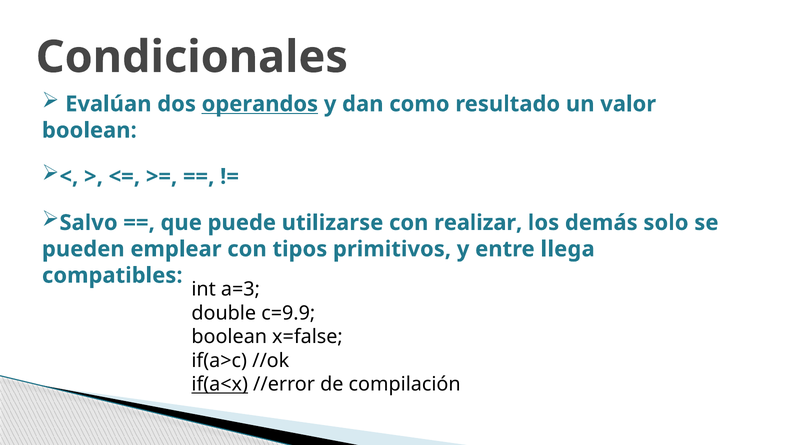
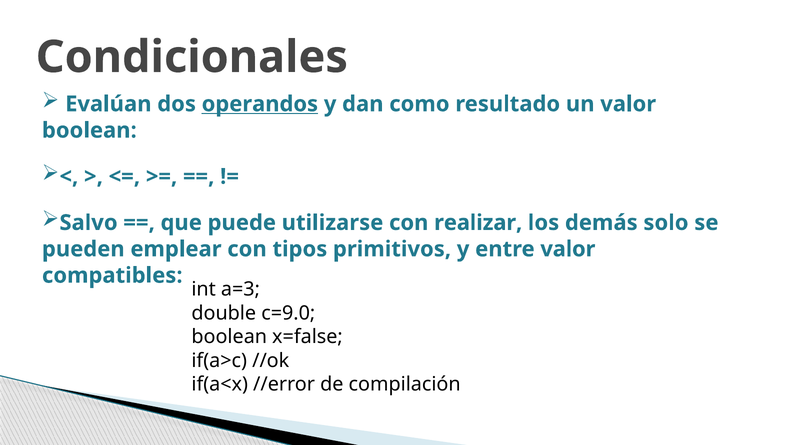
entre llega: llega -> valor
c=9.9: c=9.9 -> c=9.0
if(a<x underline: present -> none
